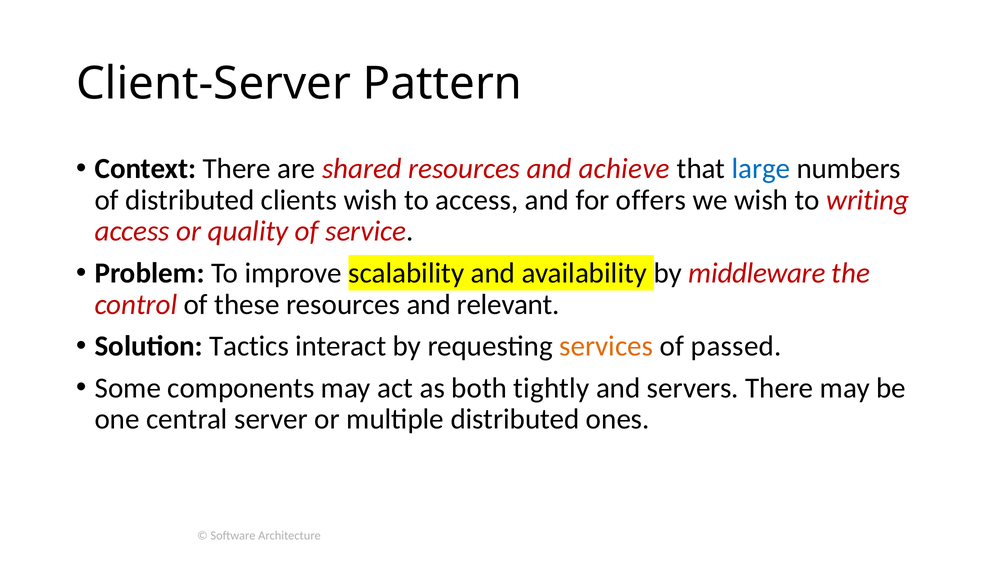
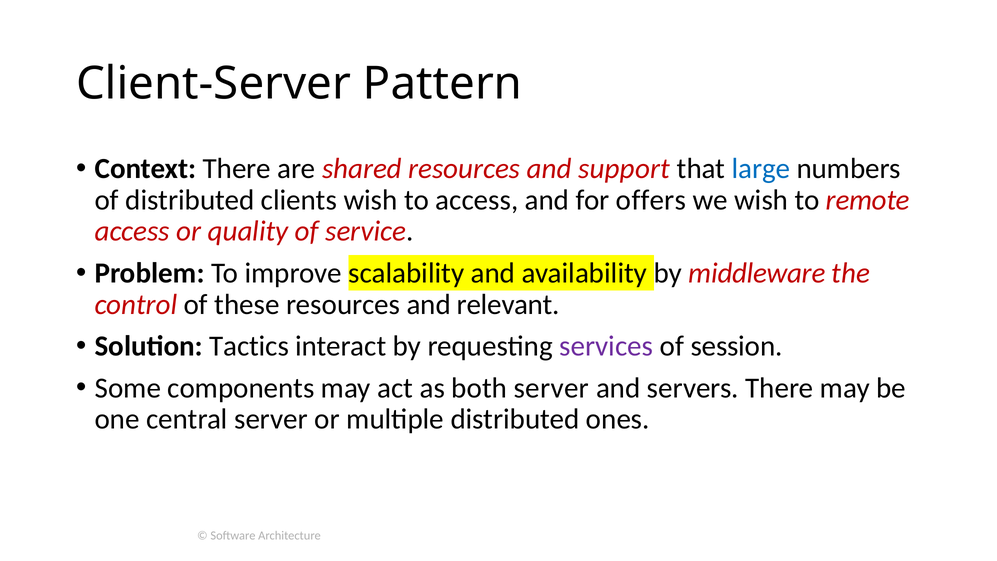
achieve: achieve -> support
writing: writing -> remote
services colour: orange -> purple
passed: passed -> session
both tightly: tightly -> server
